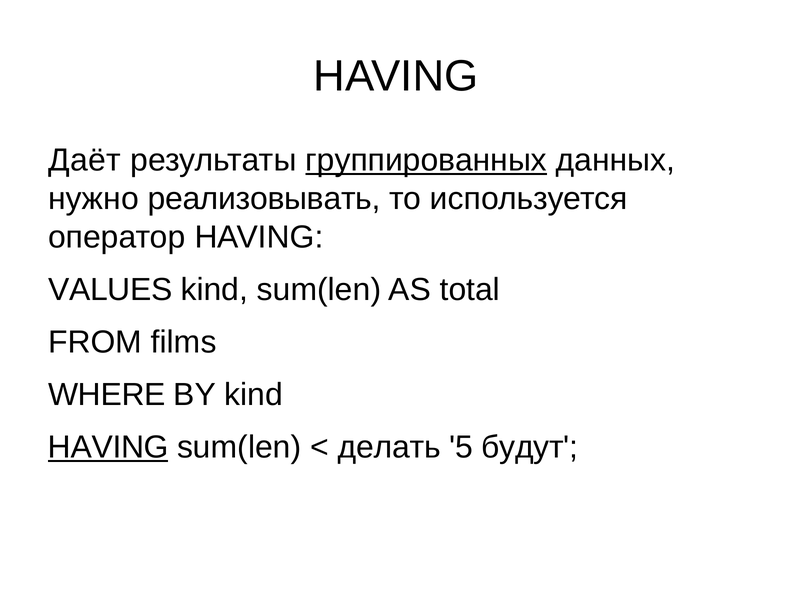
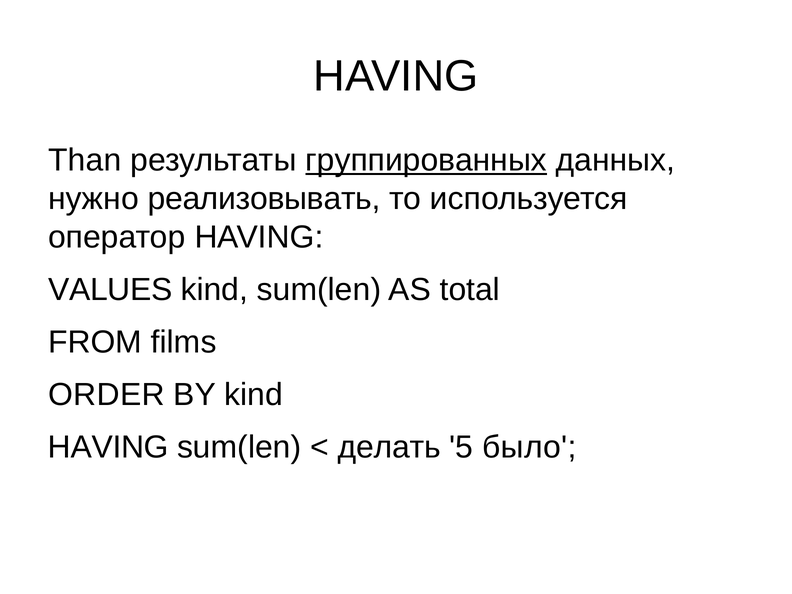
Даёт: Даёт -> Than
WHERE: WHERE -> ORDER
HAVING at (108, 447) underline: present -> none
будут: будут -> было
